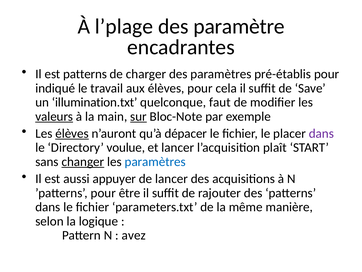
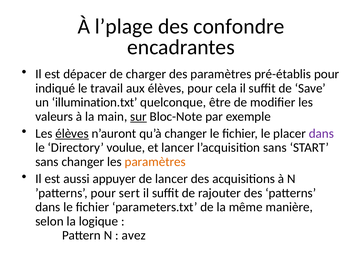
paramètre: paramètre -> confondre
est patterns: patterns -> dépacer
faut: faut -> être
valeurs underline: present -> none
qu’à dépacer: dépacer -> changer
l’acquisition plaît: plaît -> sans
changer at (83, 161) underline: present -> none
paramètres at (155, 161) colour: blue -> orange
être: être -> sert
